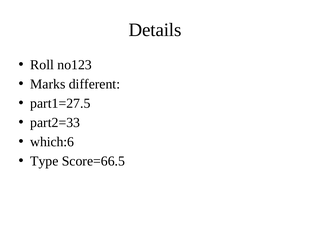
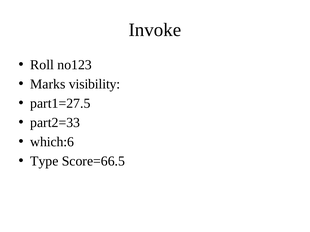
Details: Details -> Invoke
different: different -> visibility
